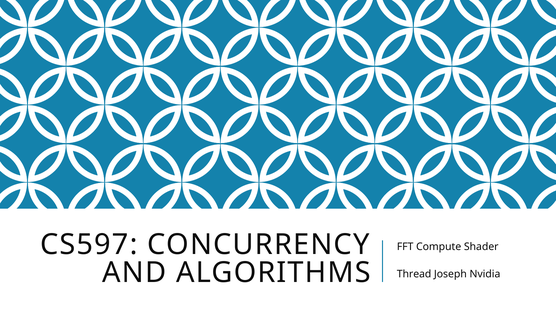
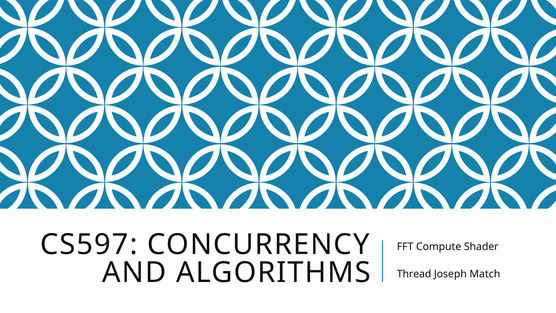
Nvidia: Nvidia -> Match
